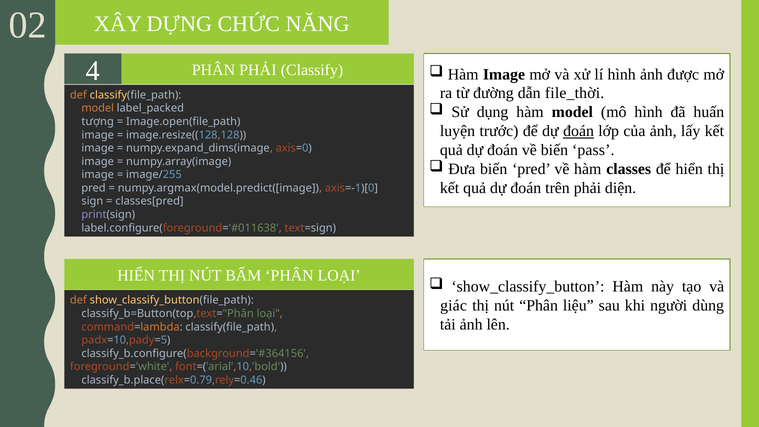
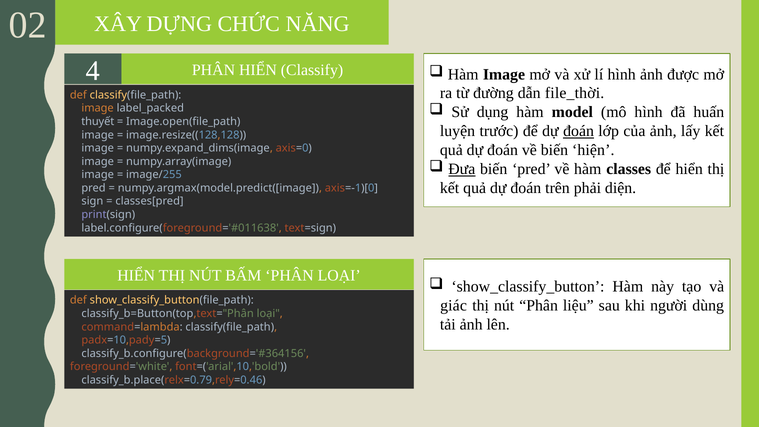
PHÂN PHẢI: PHẢI -> HIỂN
model at (98, 108): model -> image
tượng: tượng -> thuyết
pass: pass -> hiện
Đưa underline: none -> present
